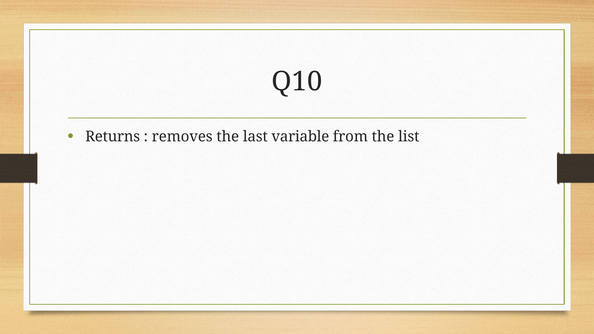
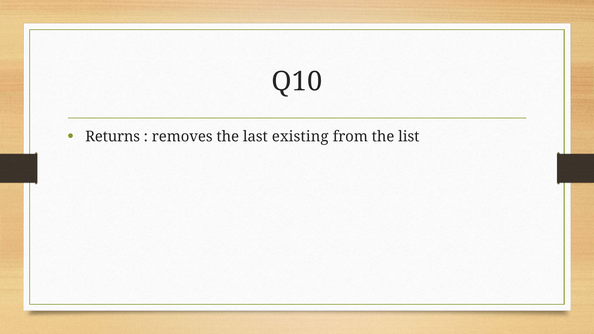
variable: variable -> existing
